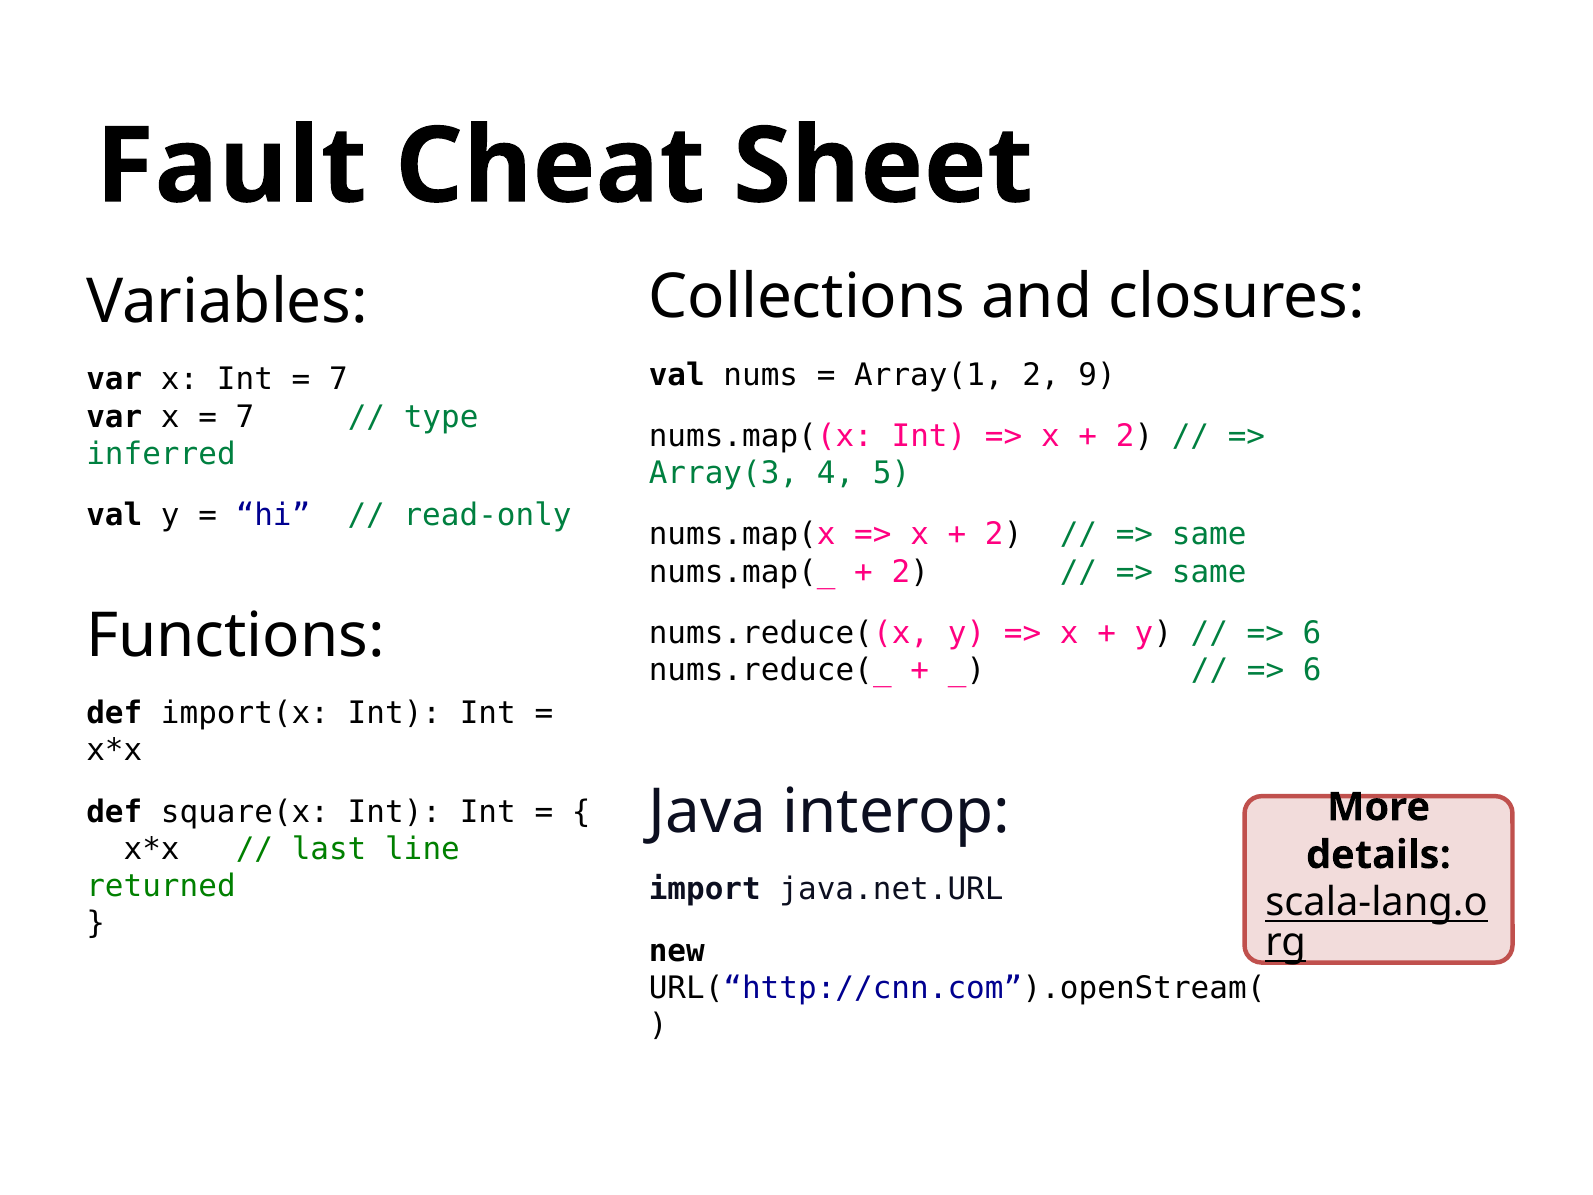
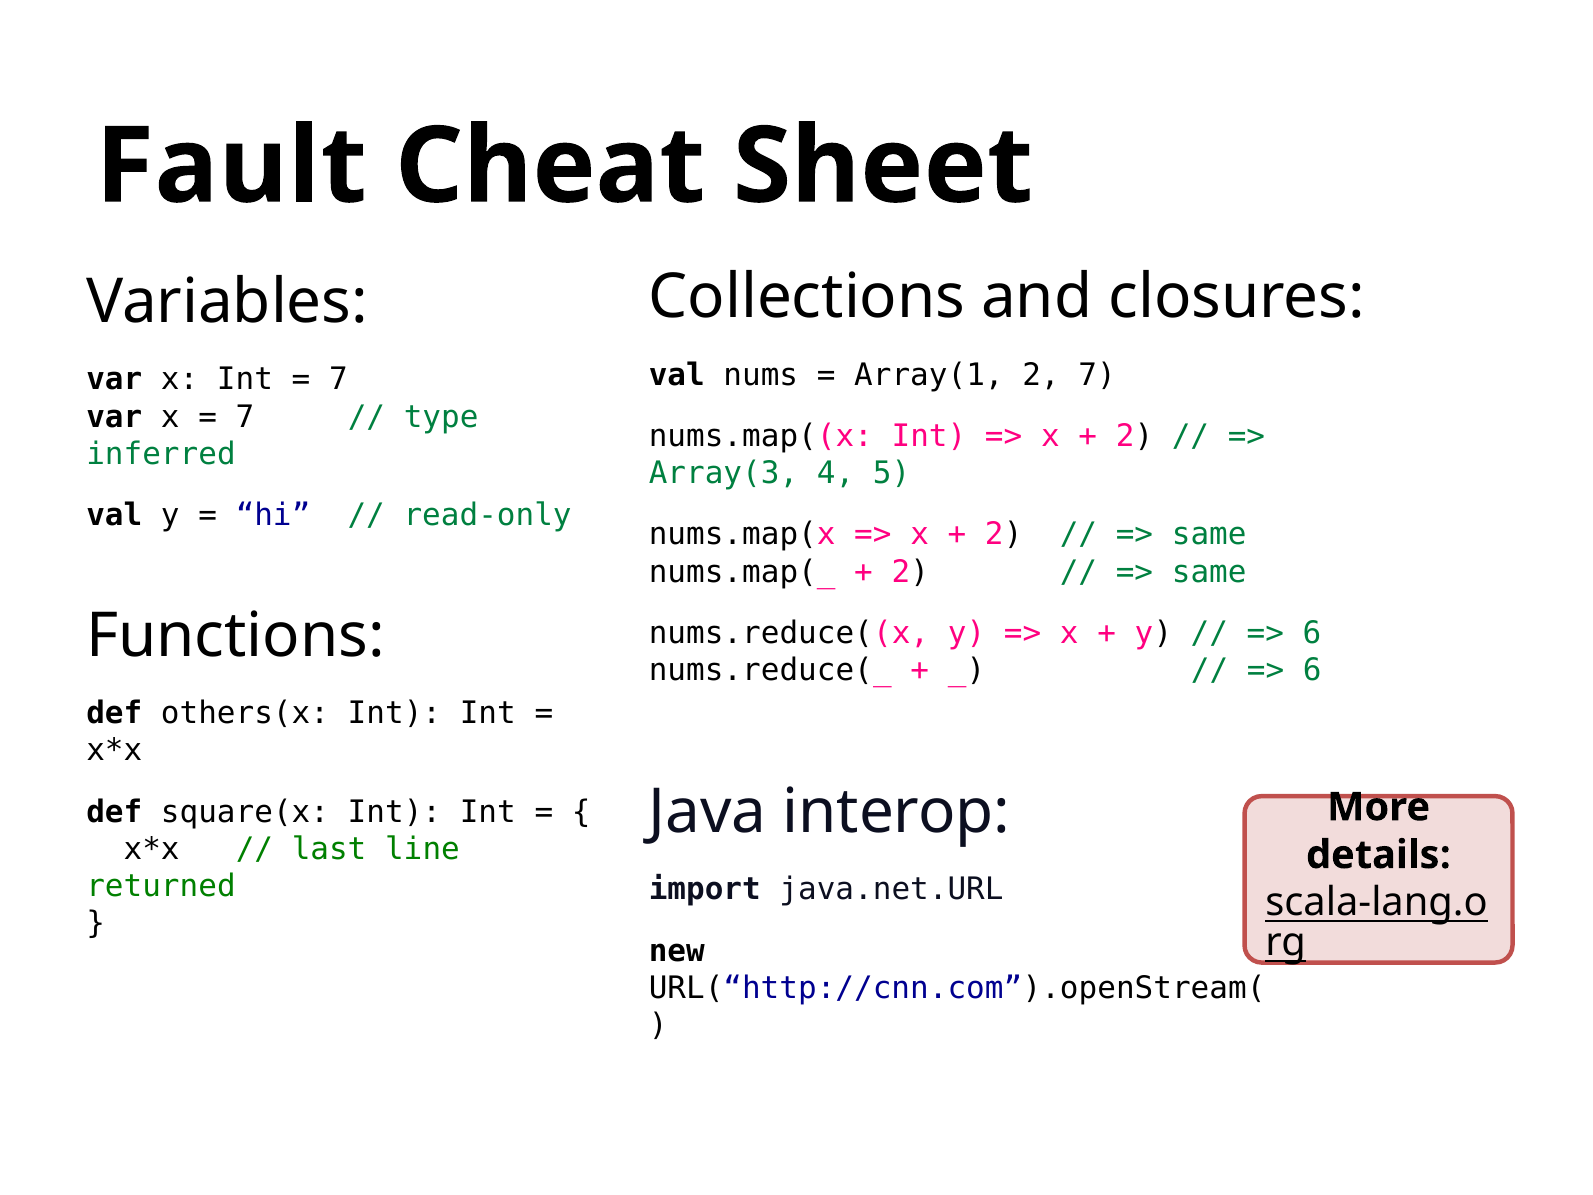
2 9: 9 -> 7
import(x: import(x -> others(x
